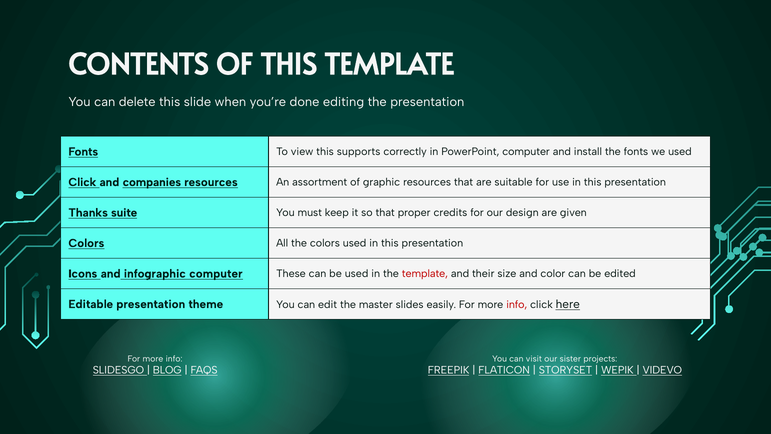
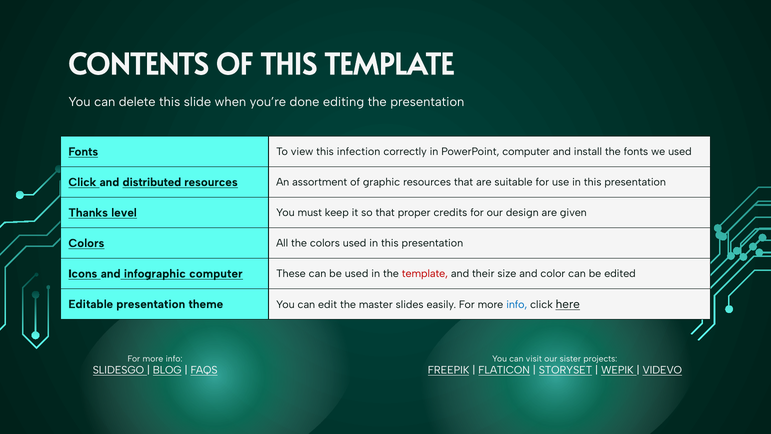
supports: supports -> infection
companies: companies -> distributed
suite: suite -> level
info at (517, 304) colour: red -> blue
